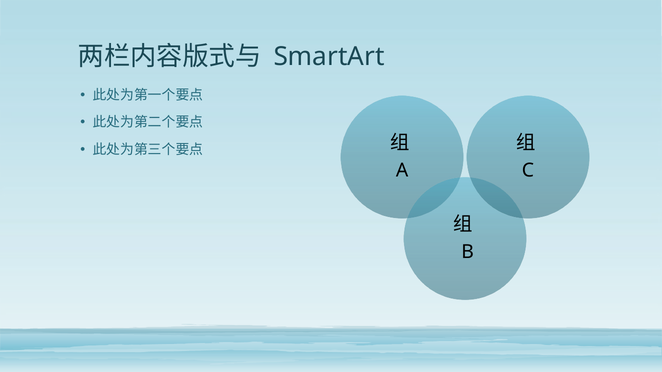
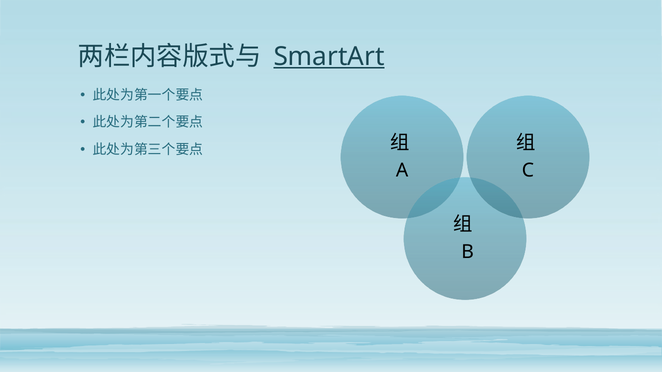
SmartArt underline: none -> present
